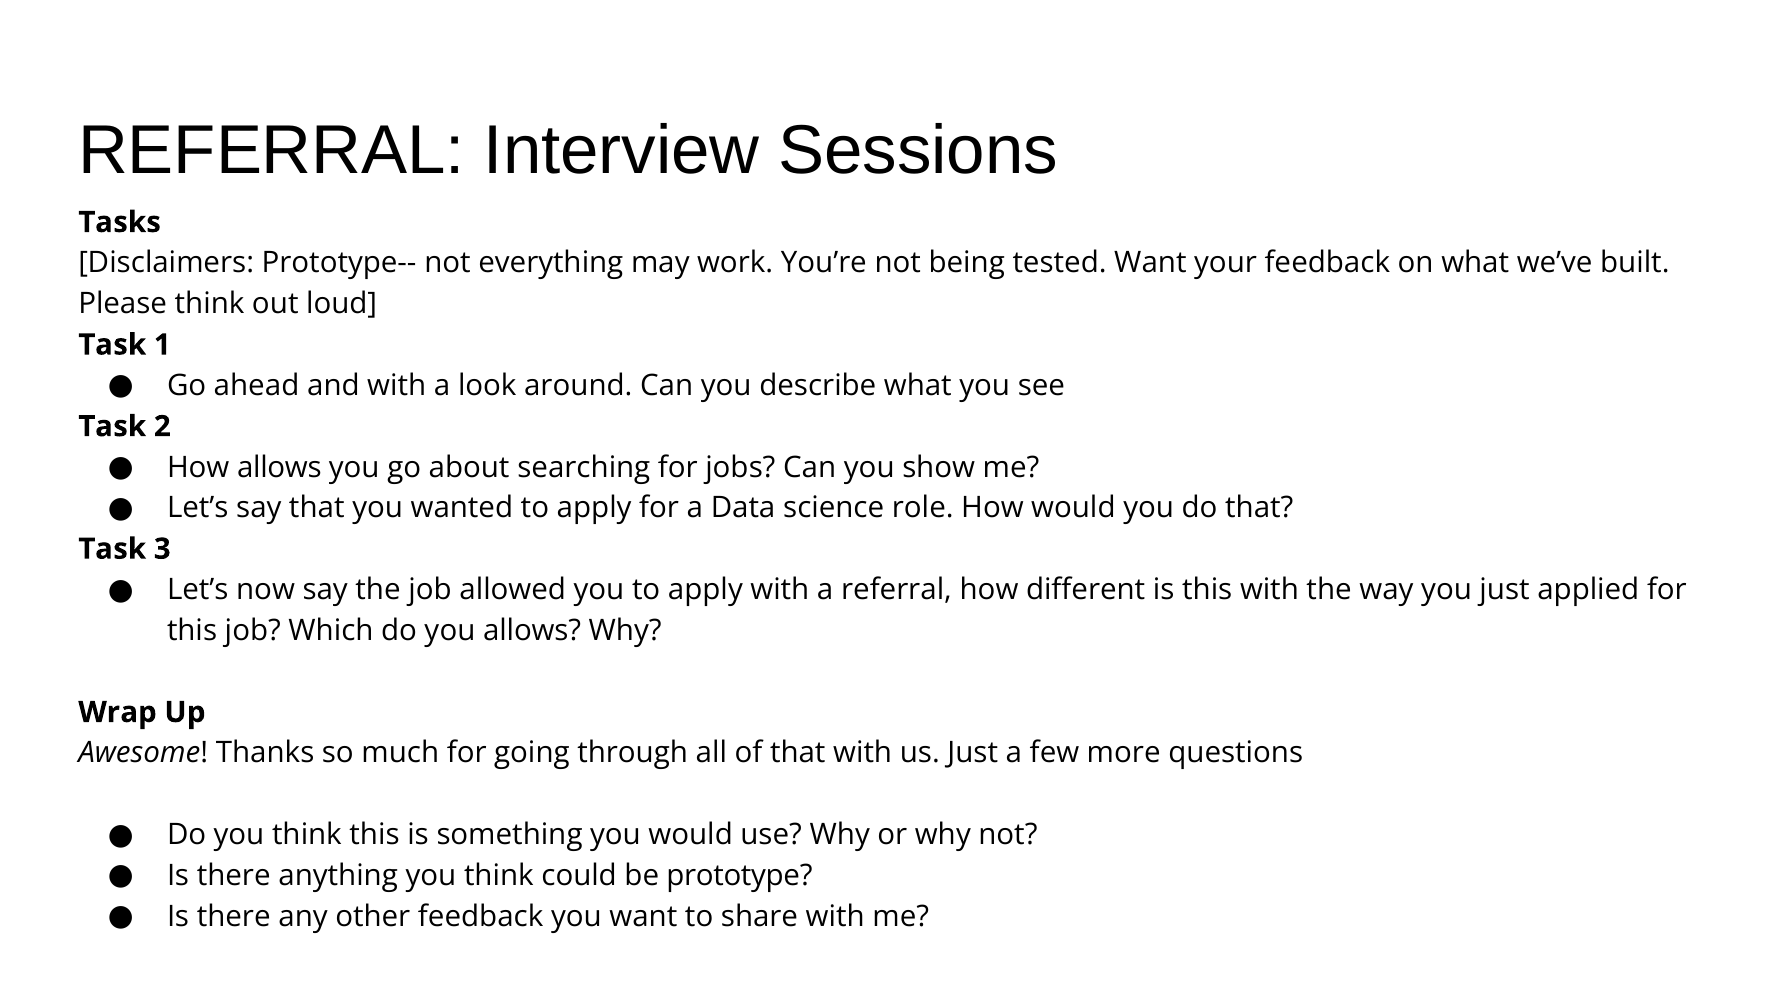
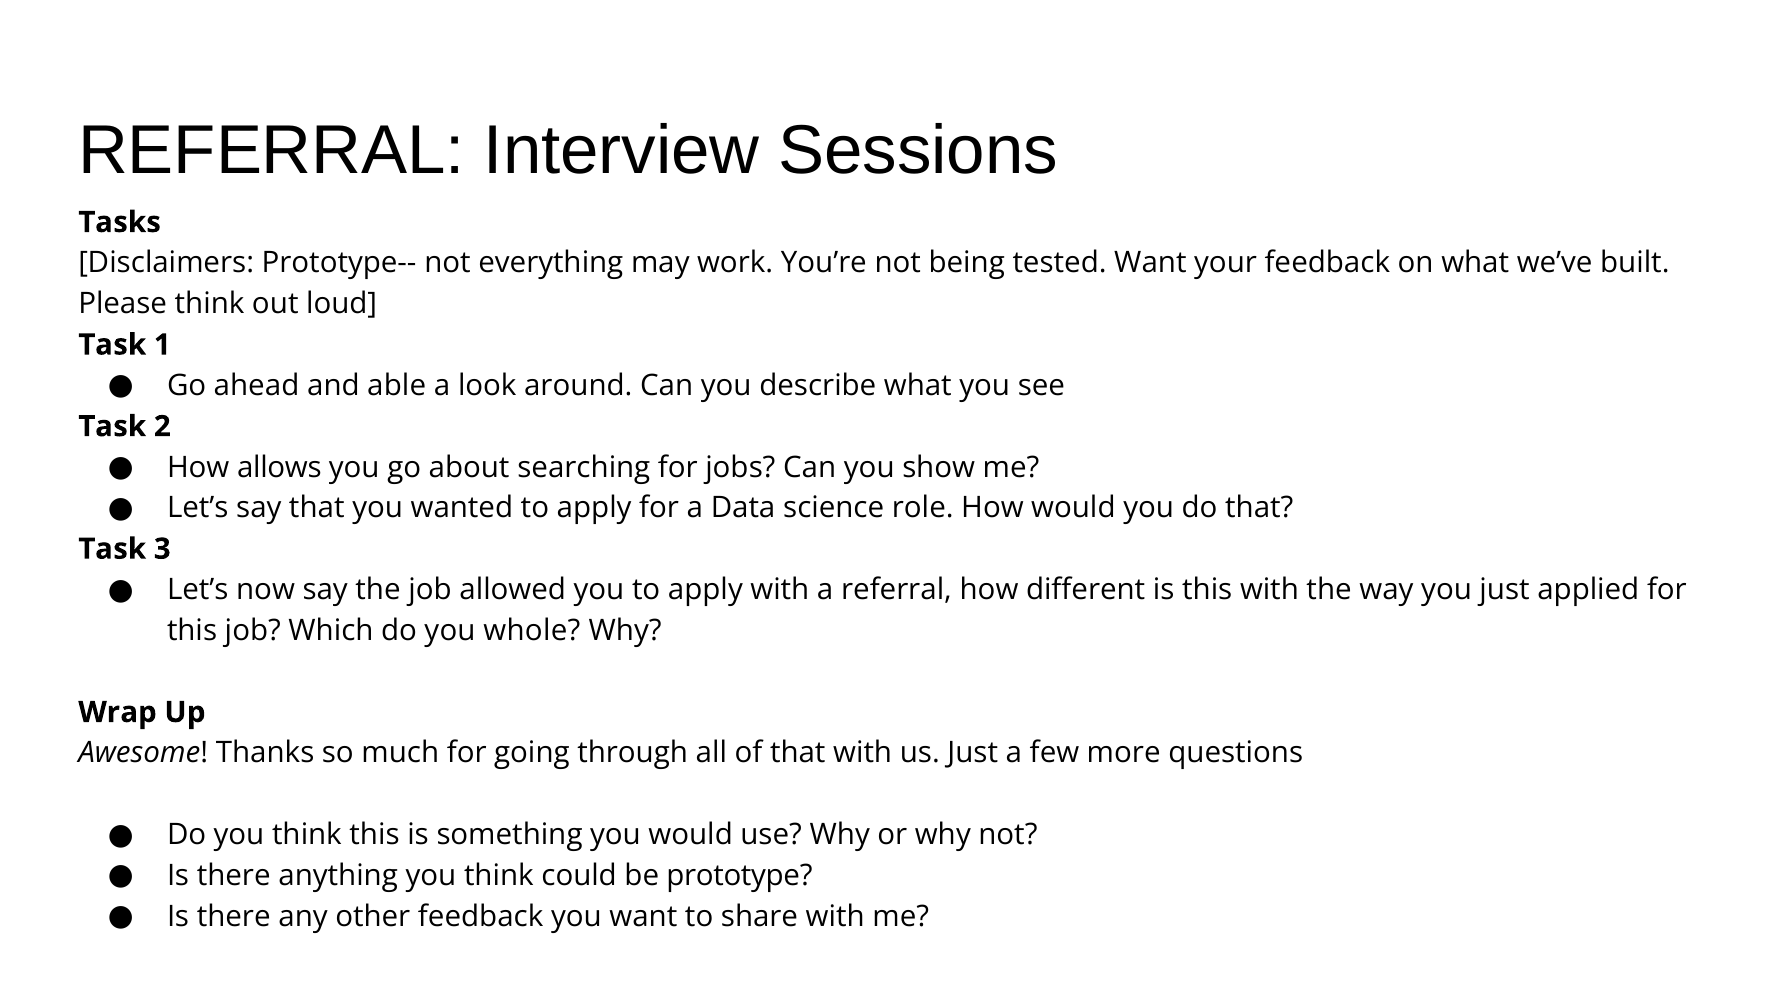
and with: with -> able
you allows: allows -> whole
